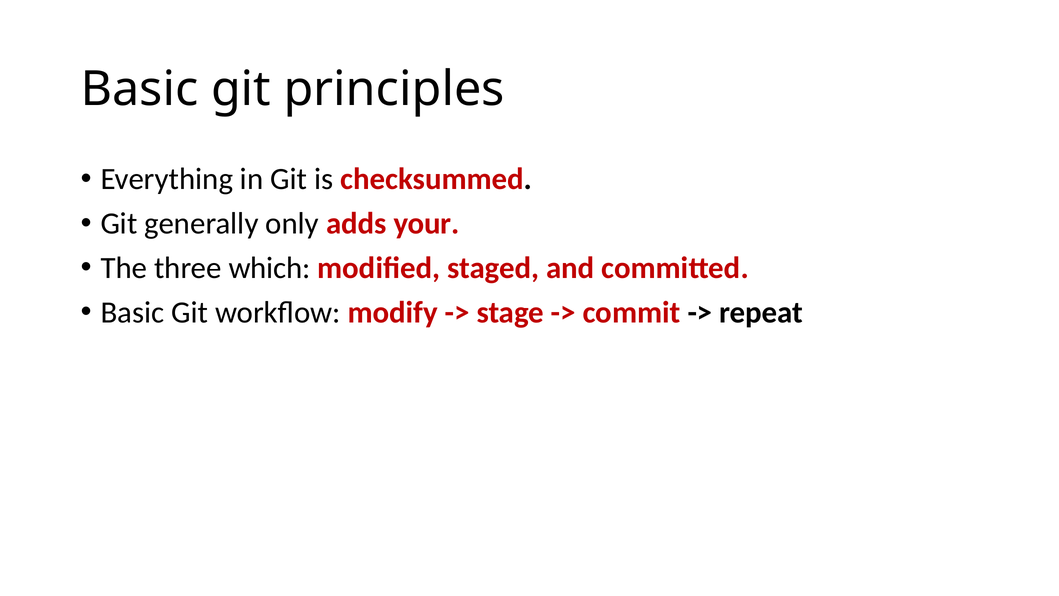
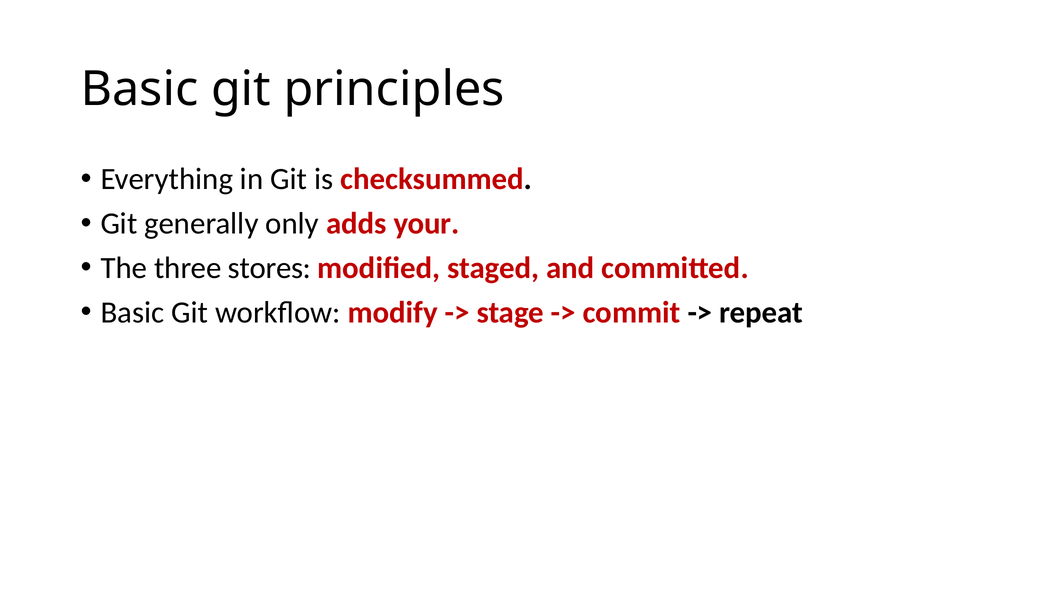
which: which -> stores
